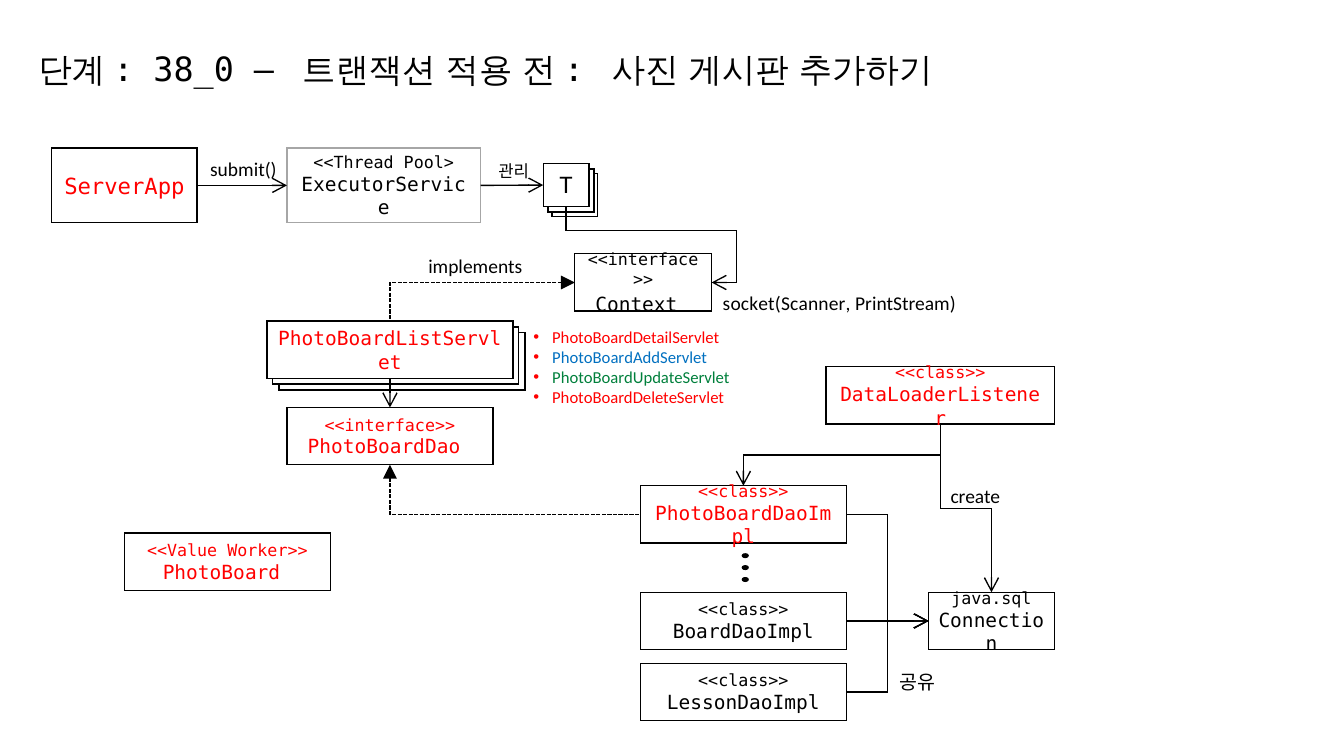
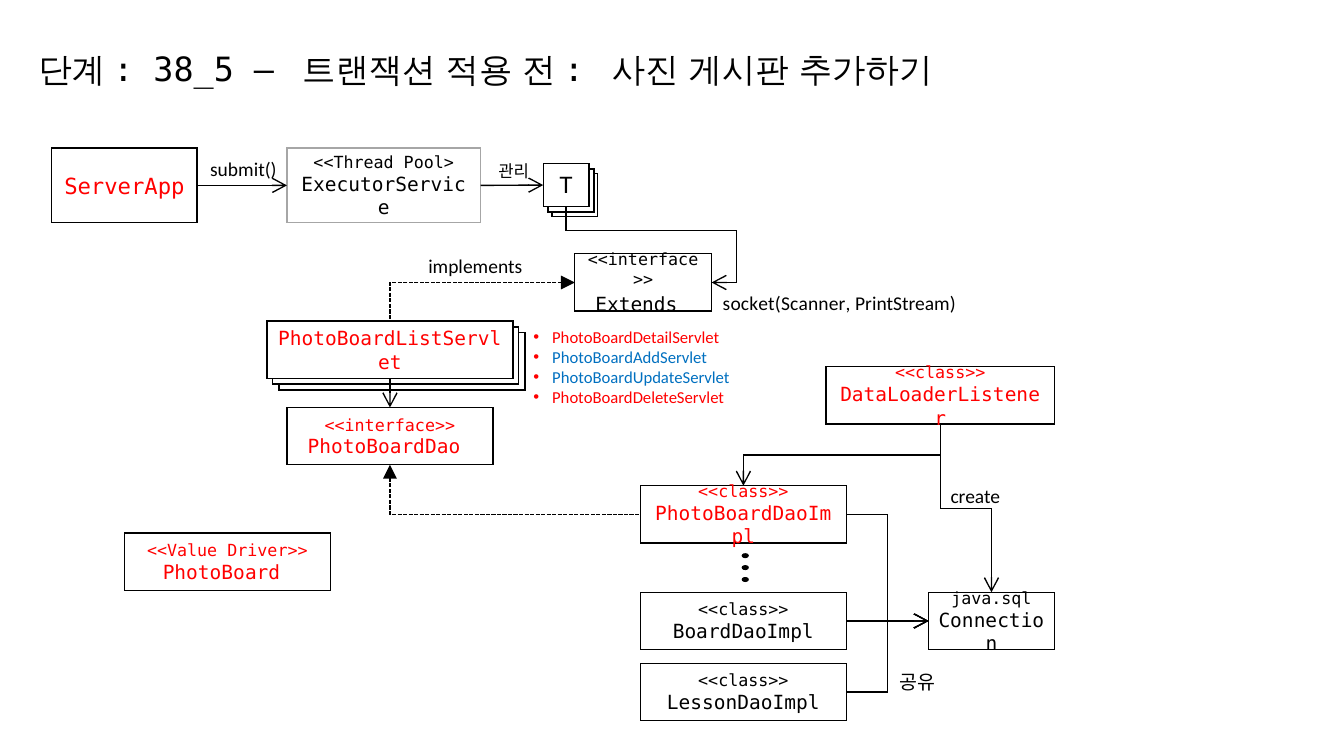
38_0: 38_0 -> 38_5
Context: Context -> Extends
PhotoBoardUpdateServlet colour: green -> blue
Worker>>: Worker>> -> Driver>>
